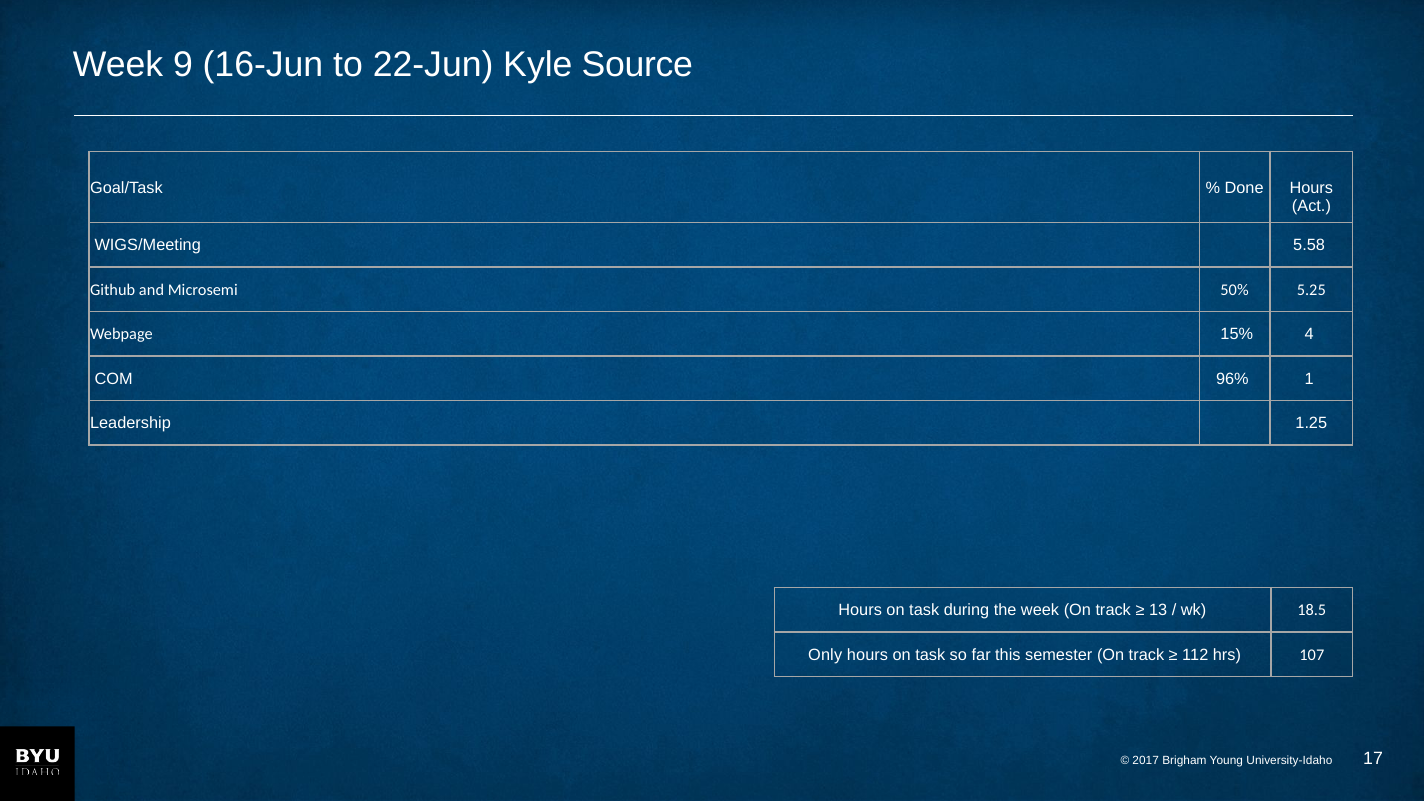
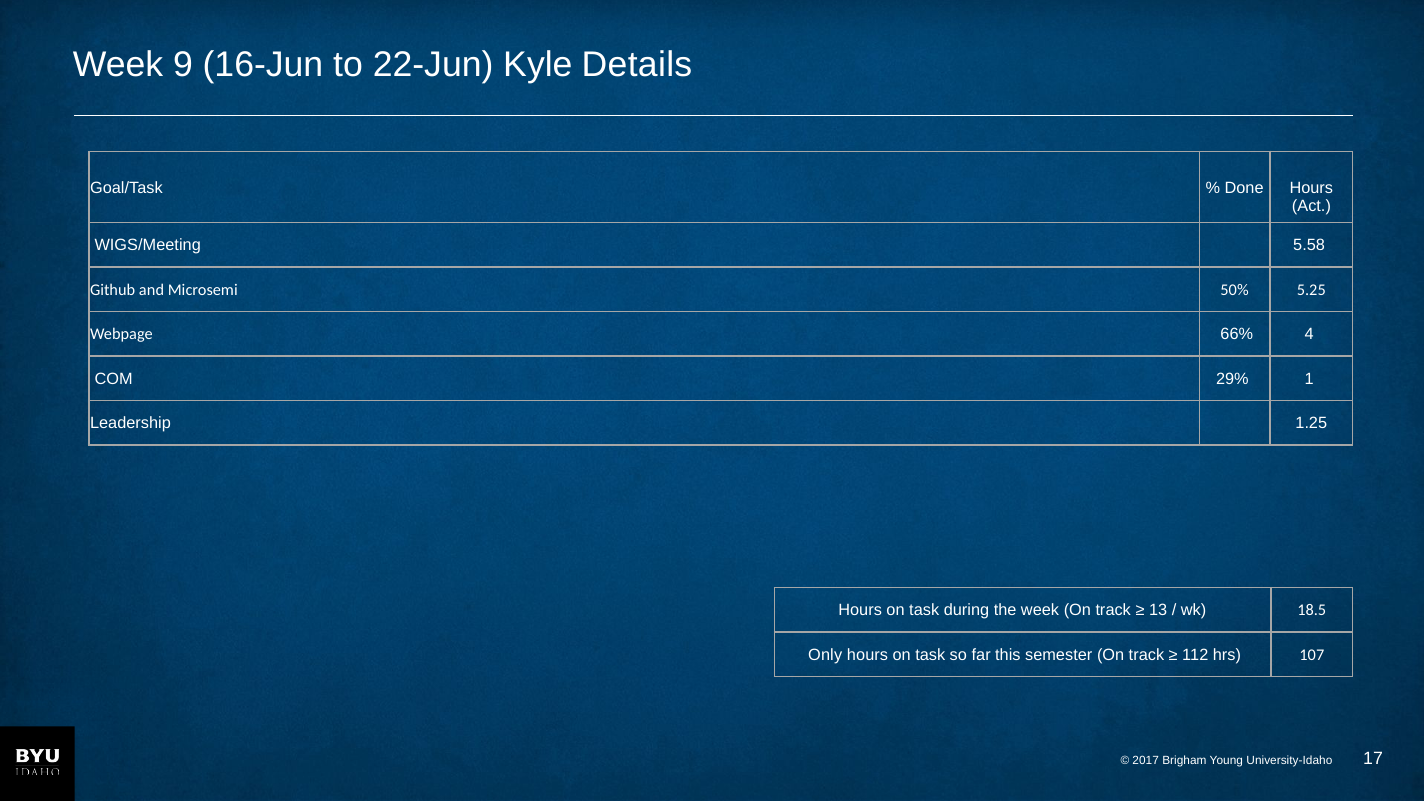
Source: Source -> Details
15%: 15% -> 66%
96%: 96% -> 29%
